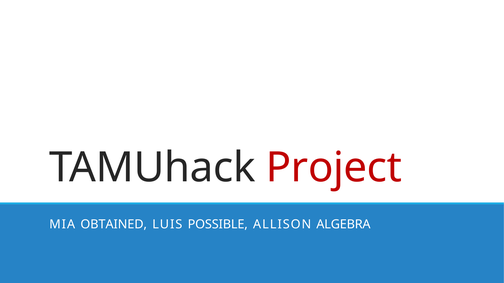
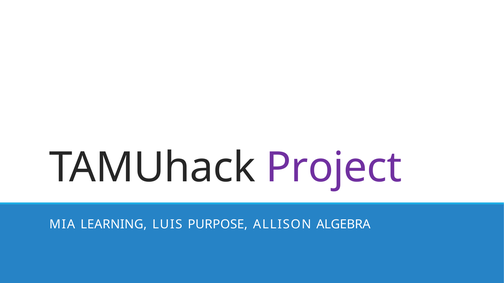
Project colour: red -> purple
OBTAINED: OBTAINED -> LEARNING
POSSIBLE: POSSIBLE -> PURPOSE
